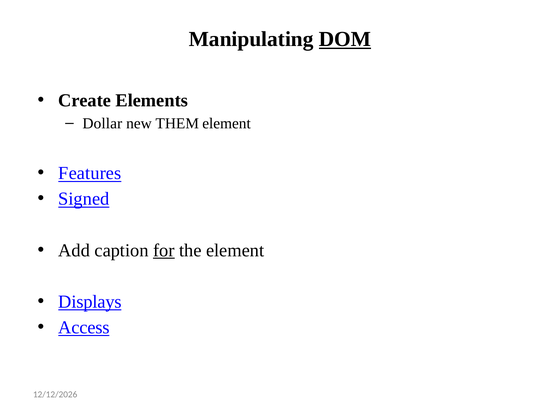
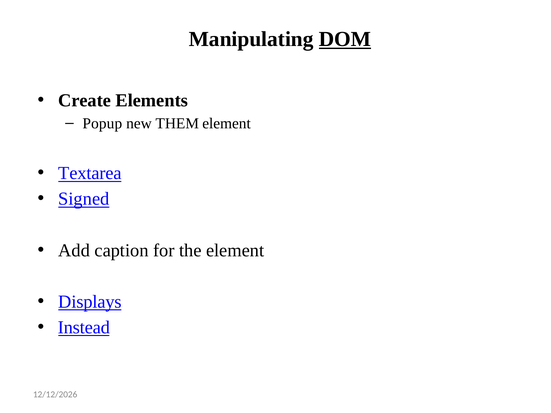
Dollar: Dollar -> Popup
Features: Features -> Textarea
for underline: present -> none
Access: Access -> Instead
